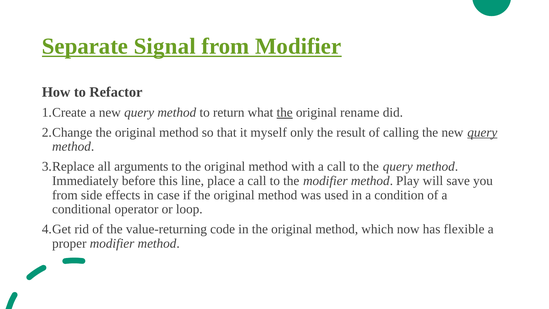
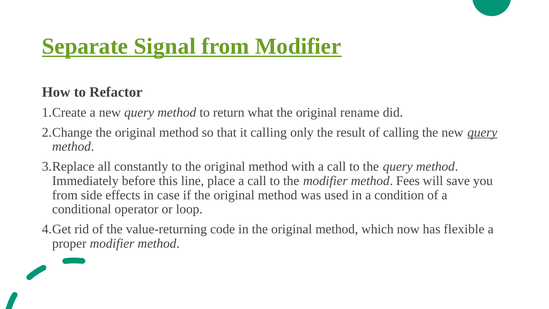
the at (285, 112) underline: present -> none
it myself: myself -> calling
arguments: arguments -> constantly
Play: Play -> Fees
